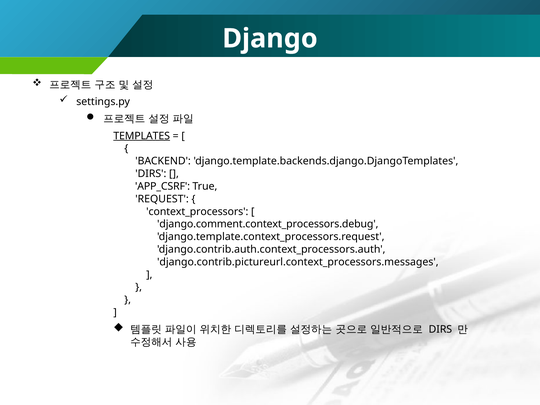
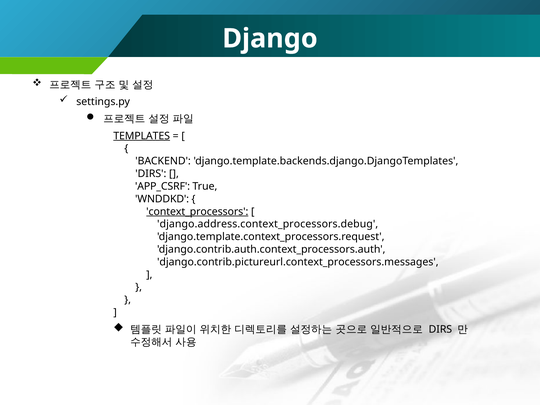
REQUEST: REQUEST -> WNDDKD
context_processors underline: none -> present
django.comment.context_processors.debug: django.comment.context_processors.debug -> django.address.context_processors.debug
